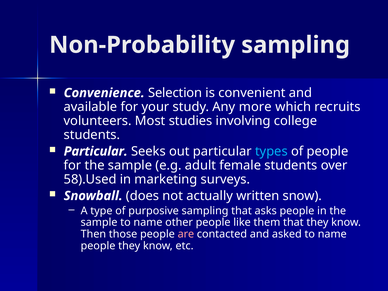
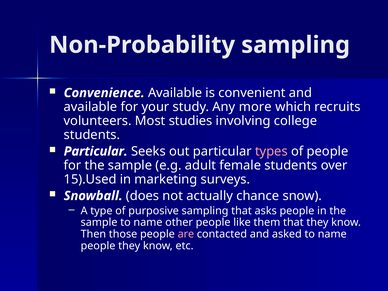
Convenience Selection: Selection -> Available
types colour: light blue -> pink
58).Used: 58).Used -> 15).Used
written: written -> chance
